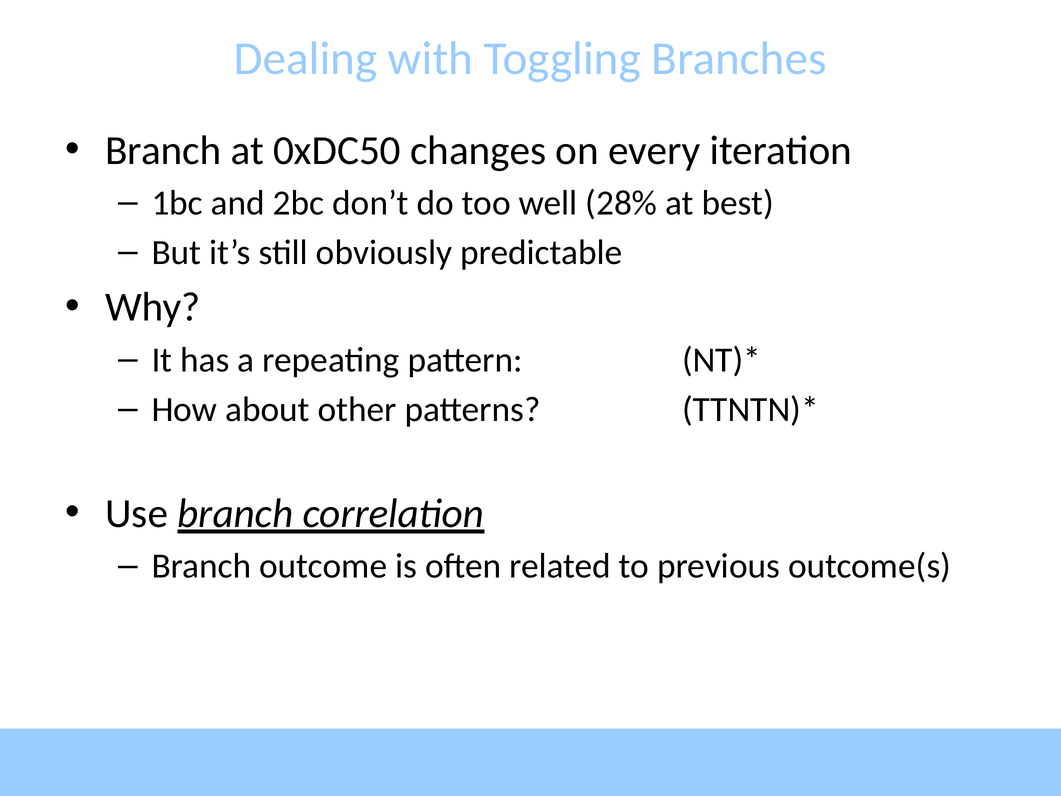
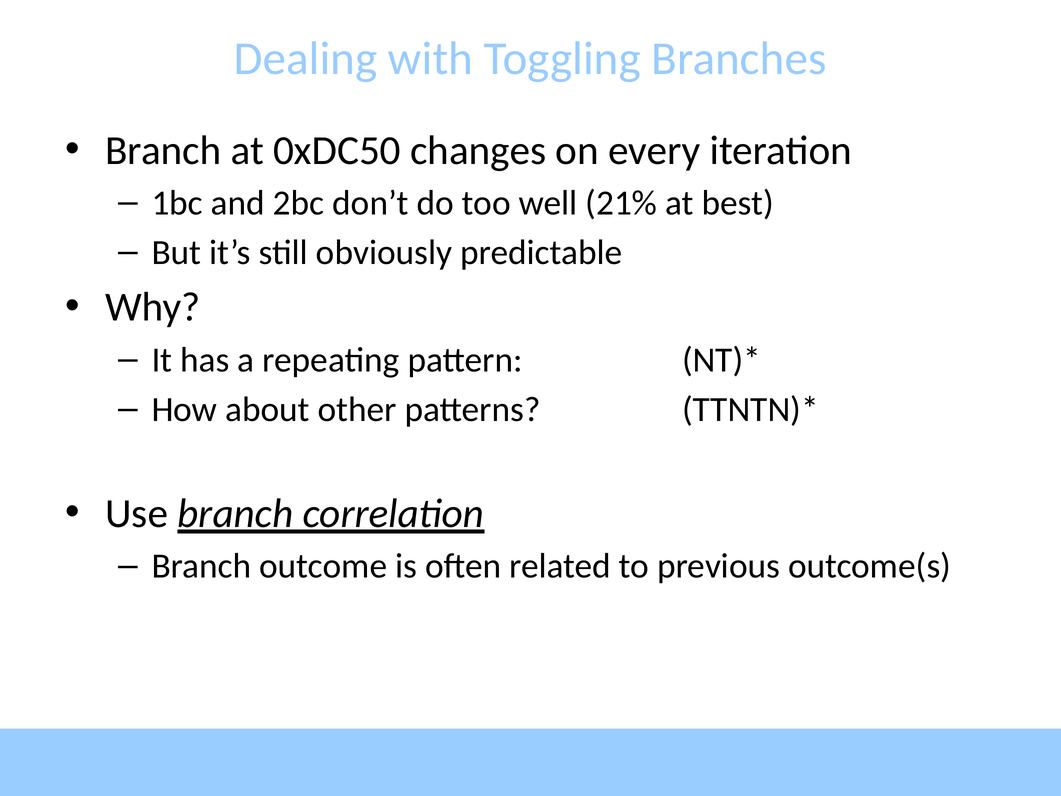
28%: 28% -> 21%
